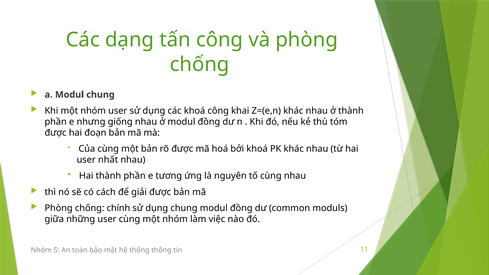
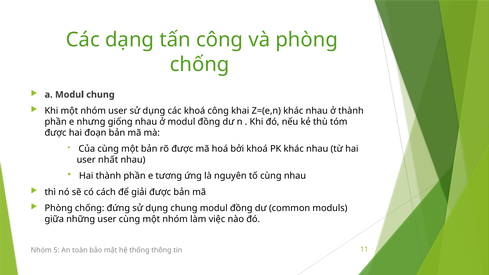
chính: chính -> đứng
